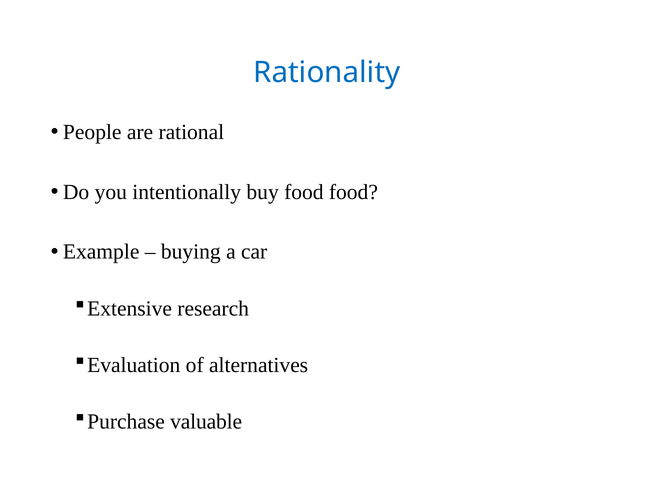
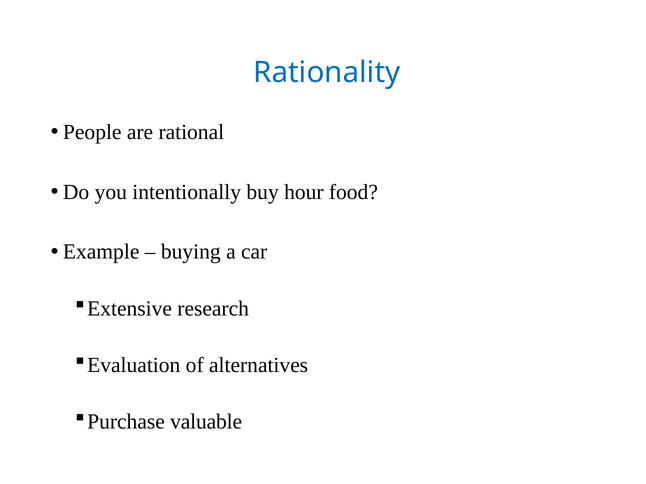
buy food: food -> hour
